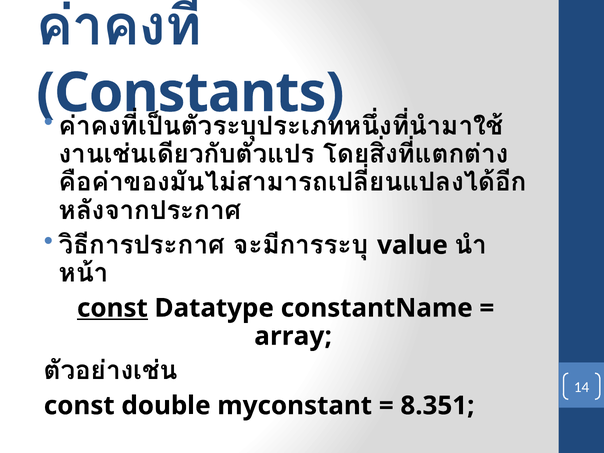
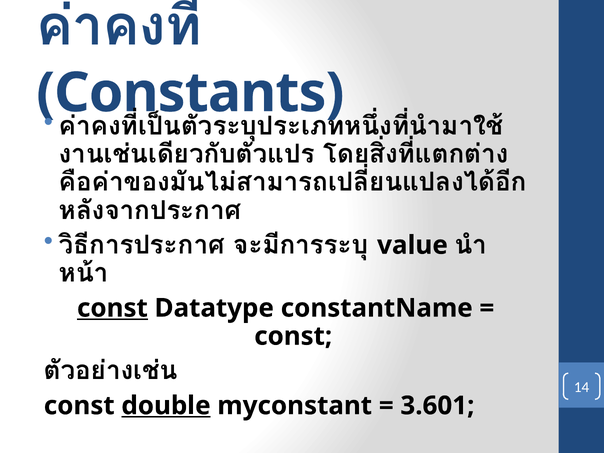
array at (293, 336): array -> const
double underline: none -> present
8.351: 8.351 -> 3.601
